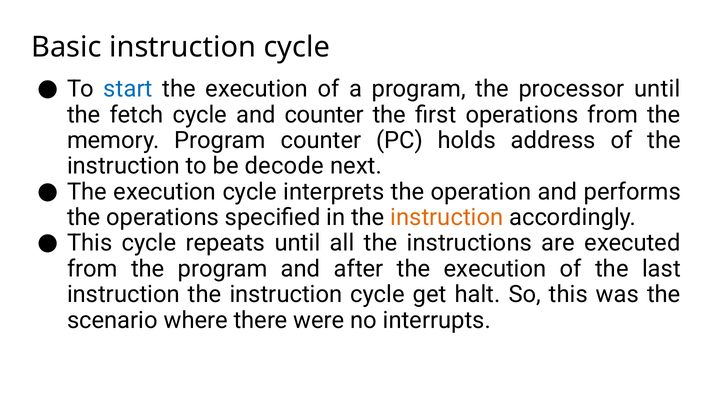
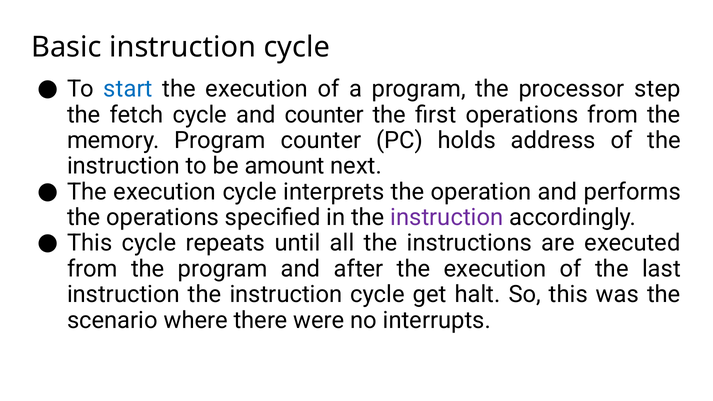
processor until: until -> step
decode: decode -> amount
instruction at (447, 218) colour: orange -> purple
